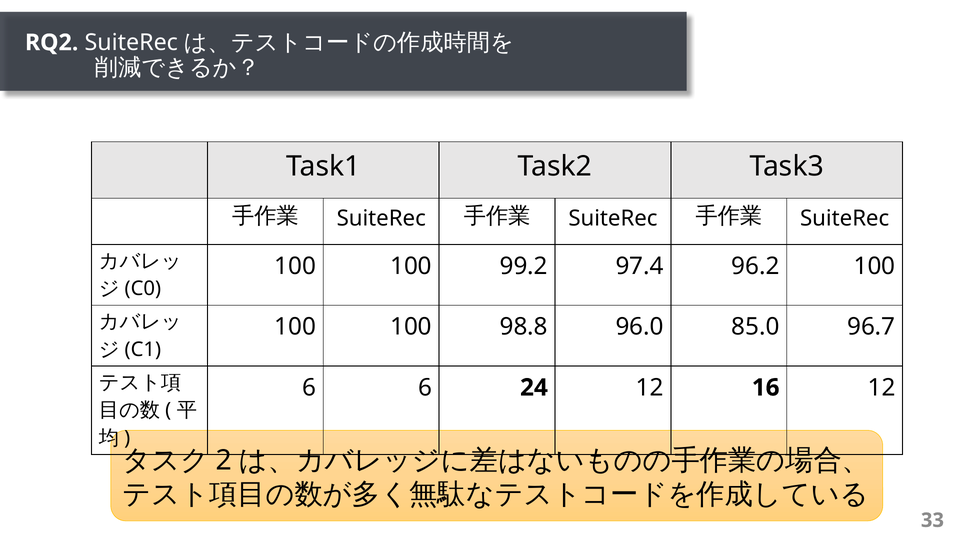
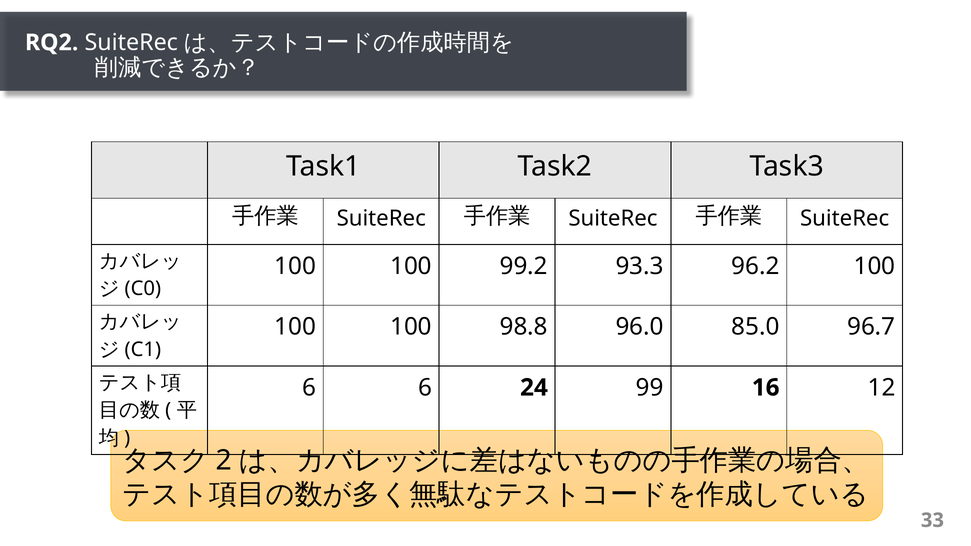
97.4: 97.4 -> 93.3
24 12: 12 -> 99
